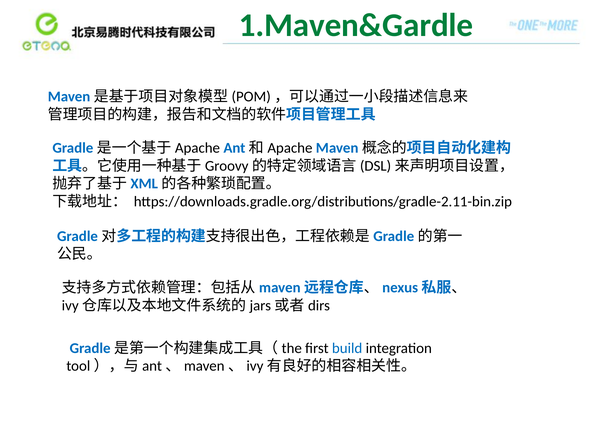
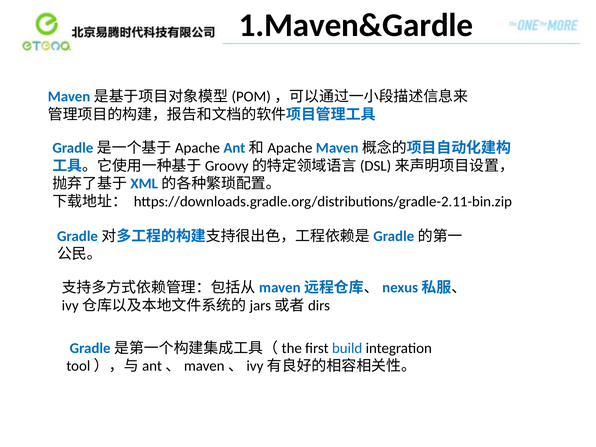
1.Maven&Gardle colour: green -> black
